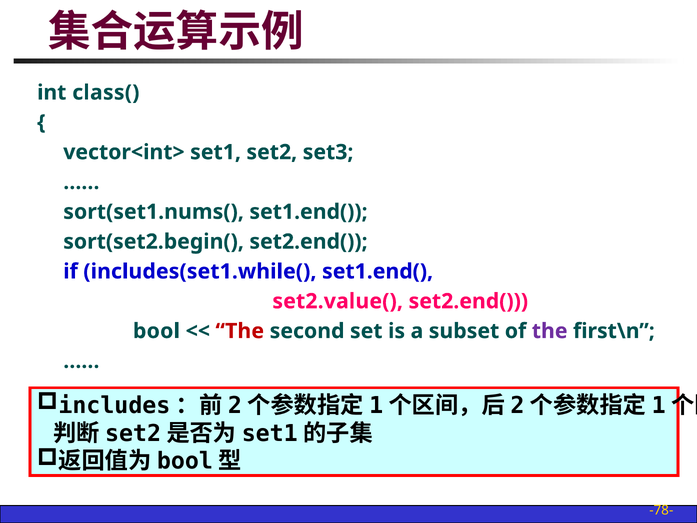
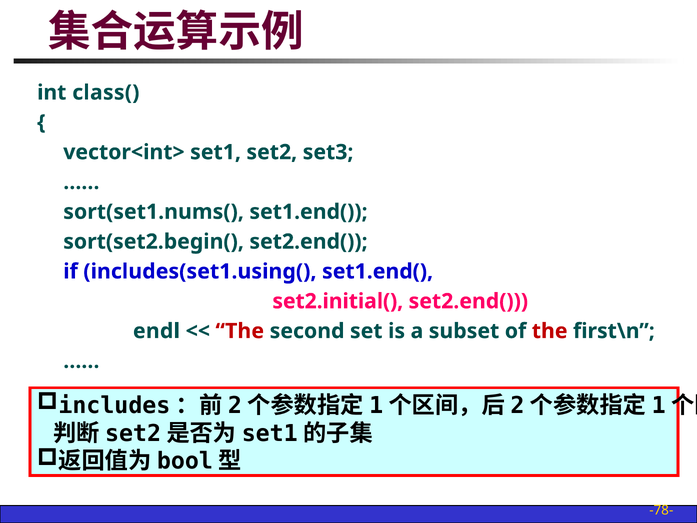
includes(set1.while(: includes(set1.while( -> includes(set1.using(
set2.value(: set2.value( -> set2.initial(
bool: bool -> endl
the at (550, 331) colour: purple -> red
